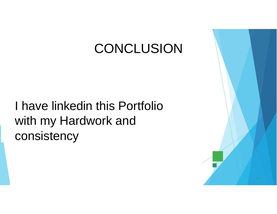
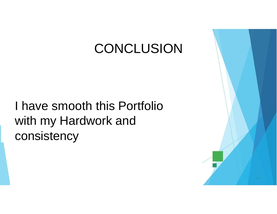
linkedin: linkedin -> smooth
